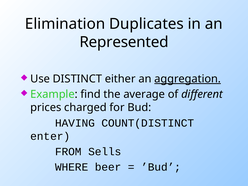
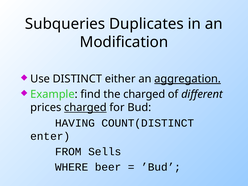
Elimination: Elimination -> Subqueries
Represented: Represented -> Modification
the average: average -> charged
charged at (85, 108) underline: none -> present
